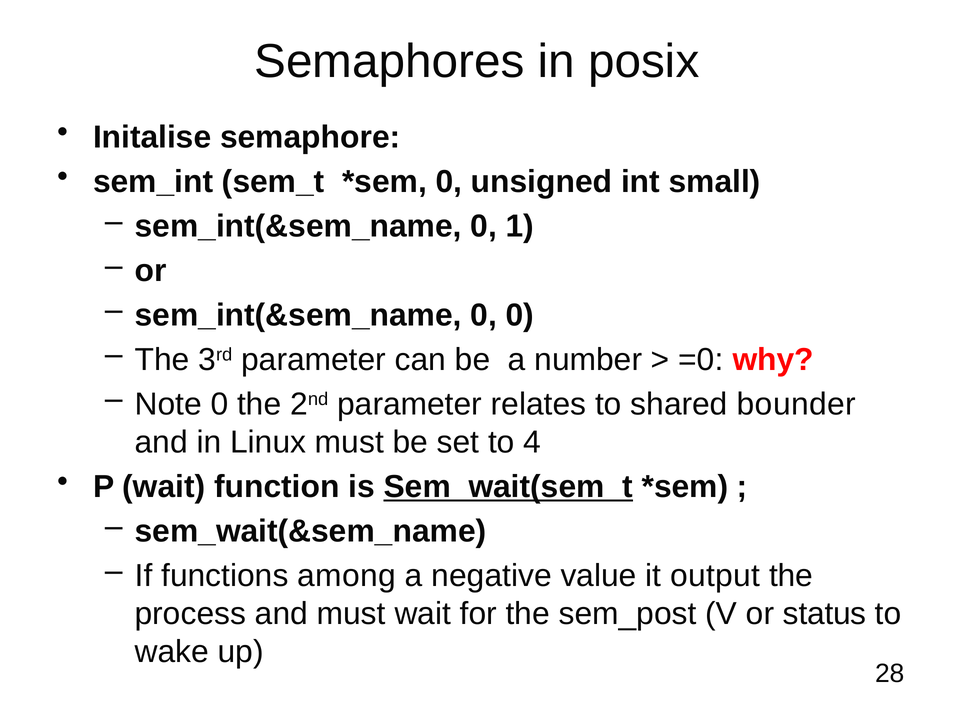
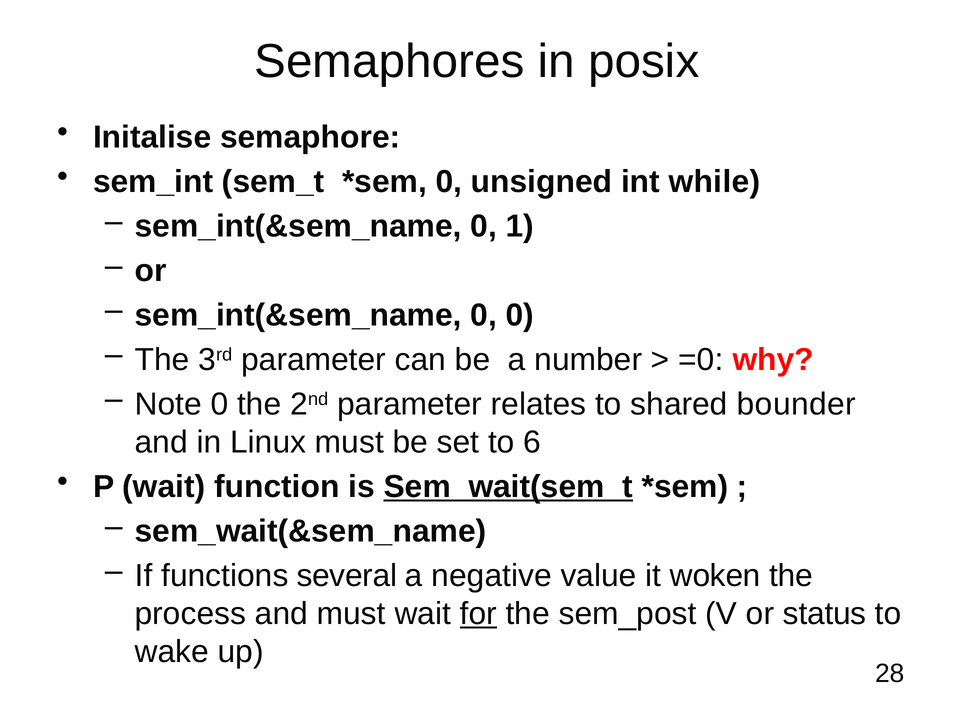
small: small -> while
4: 4 -> 6
among: among -> several
output: output -> woken
for underline: none -> present
